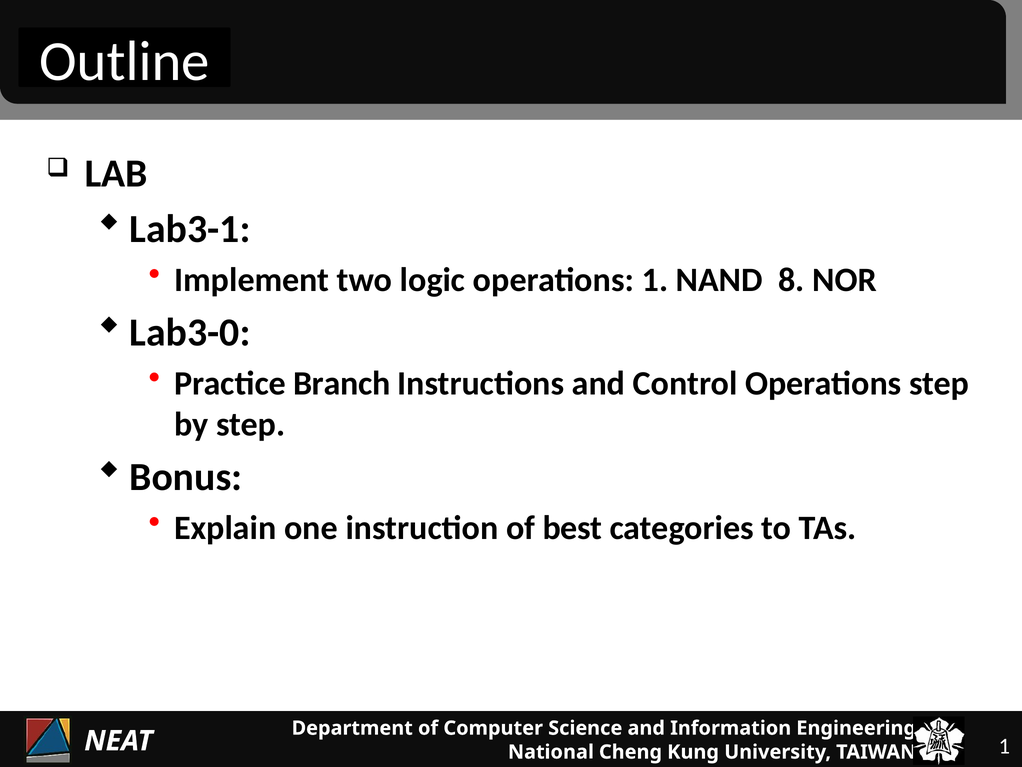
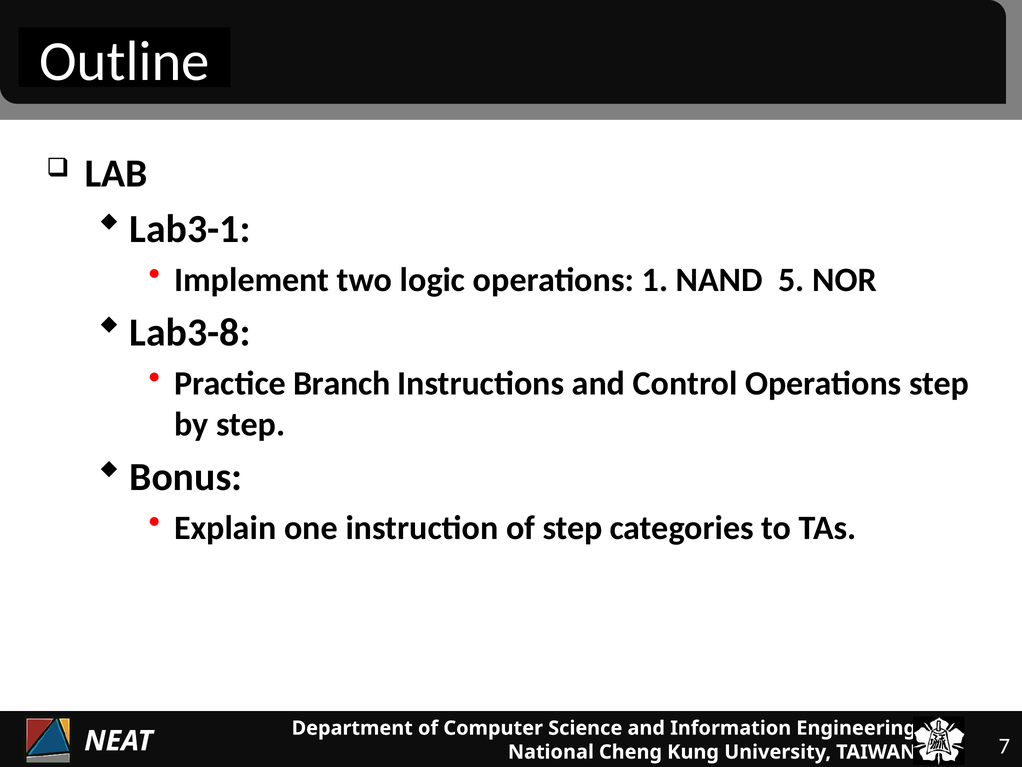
8: 8 -> 5
Lab3-0: Lab3-0 -> Lab3-8
of best: best -> step
1 at (1004, 746): 1 -> 7
